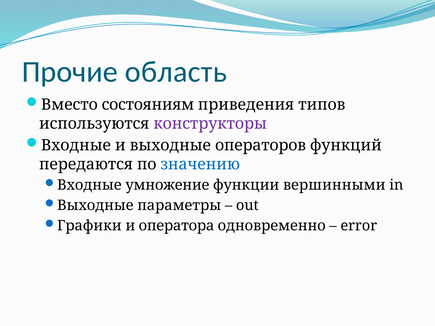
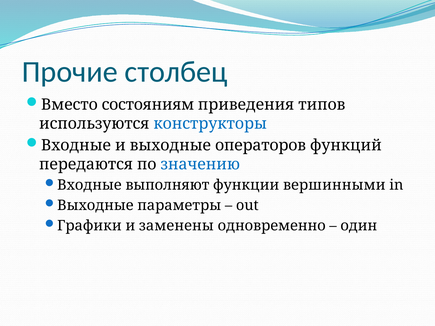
область: область -> столбец
конструкторы colour: purple -> blue
умножение: умножение -> выполняют
оператора: оператора -> заменены
error: error -> один
